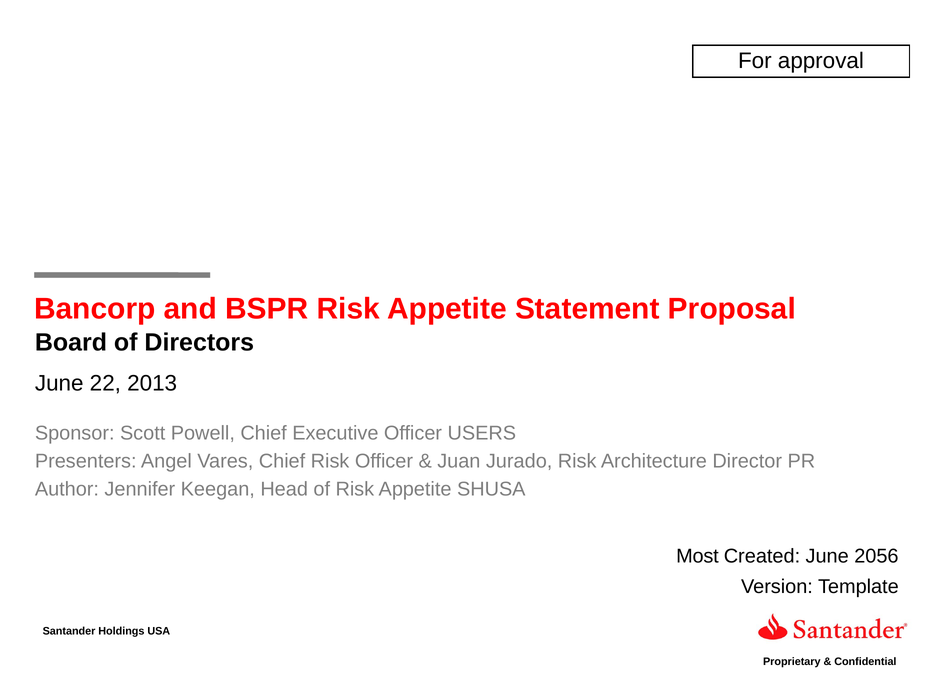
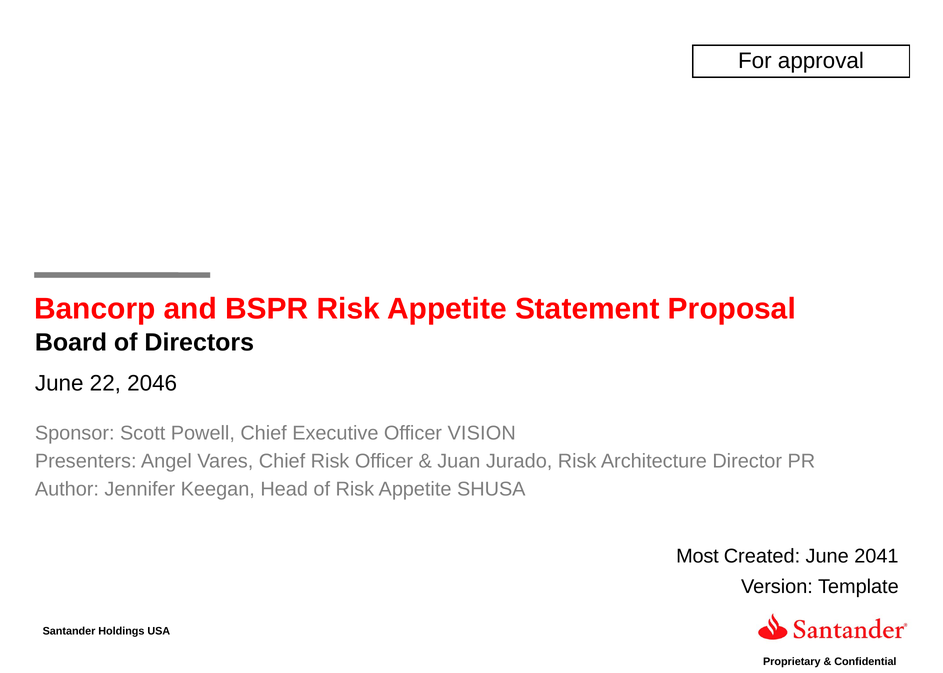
2013: 2013 -> 2046
USERS: USERS -> VISION
2056: 2056 -> 2041
